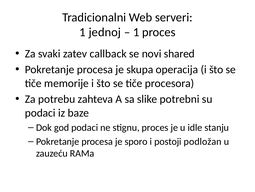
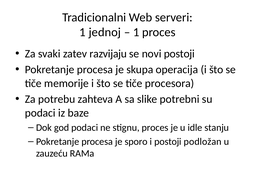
callback: callback -> razvijaju
novi shared: shared -> postoji
